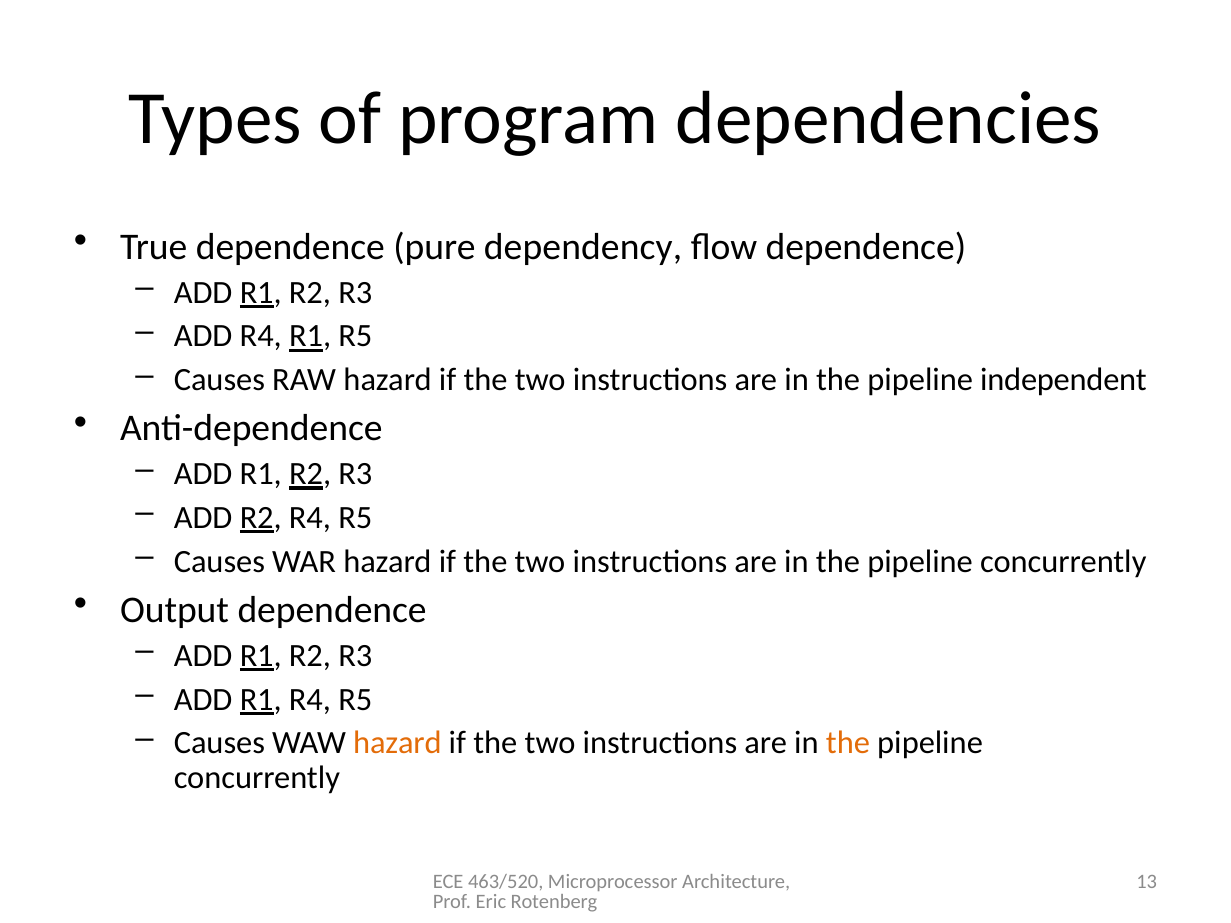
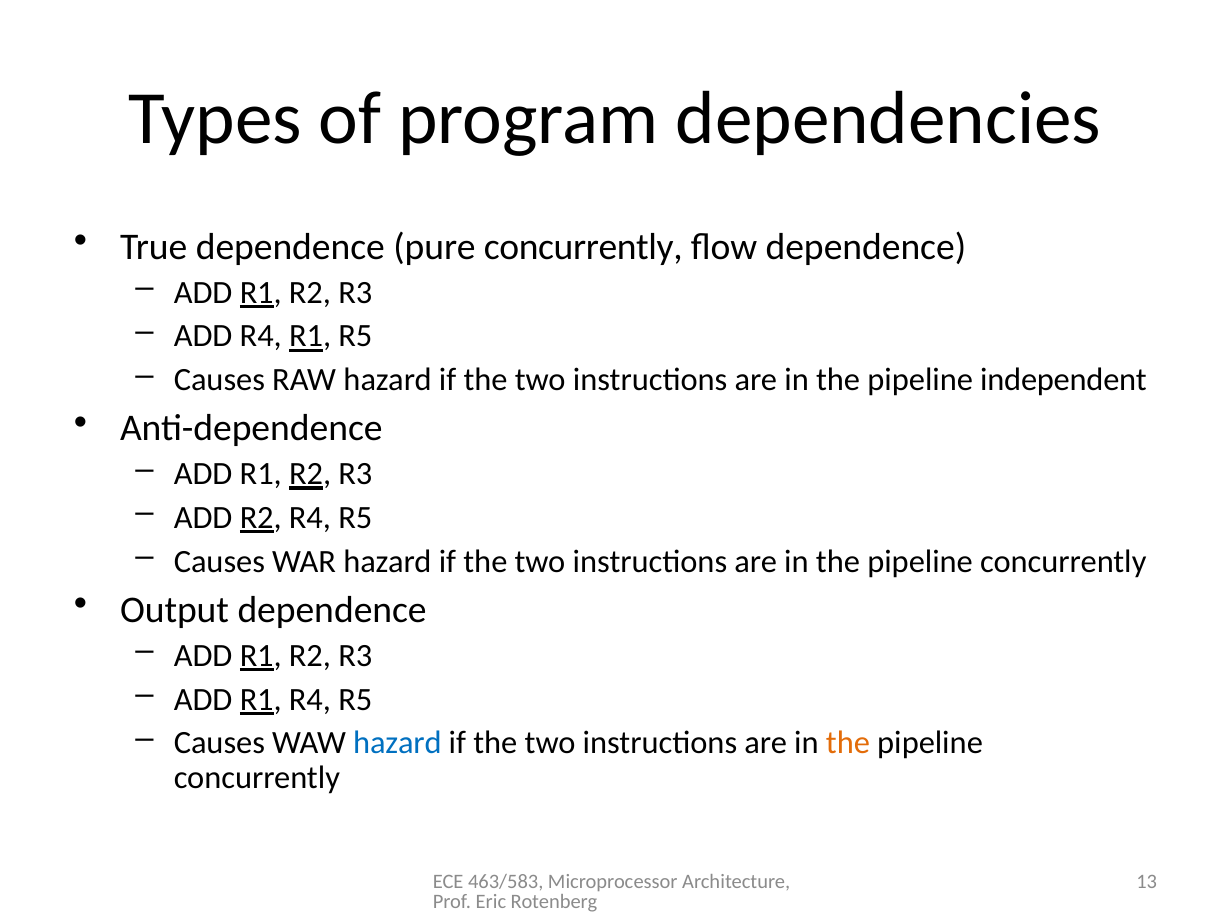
pure dependency: dependency -> concurrently
hazard at (397, 743) colour: orange -> blue
463/520: 463/520 -> 463/583
